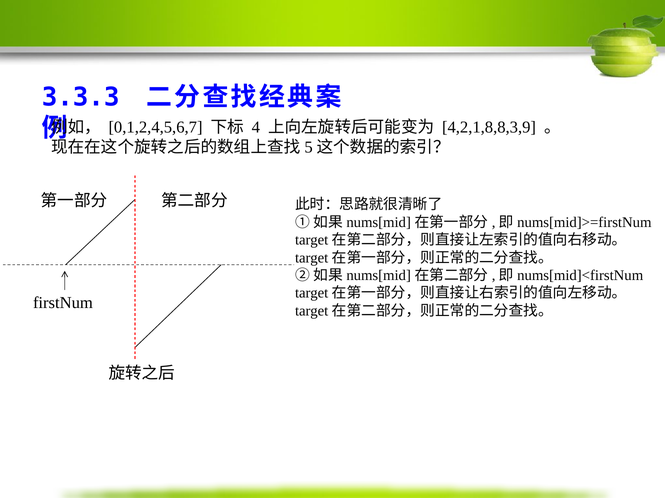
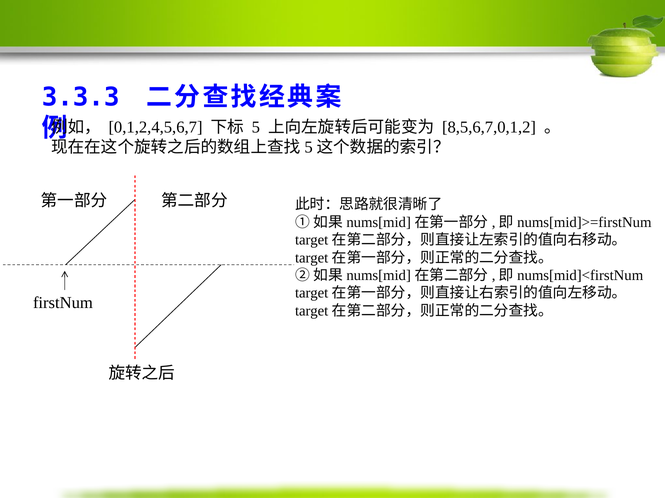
4: 4 -> 5
4,2,1,8,8,3,9: 4,2,1,8,8,3,9 -> 8,5,6,7,0,1,2
